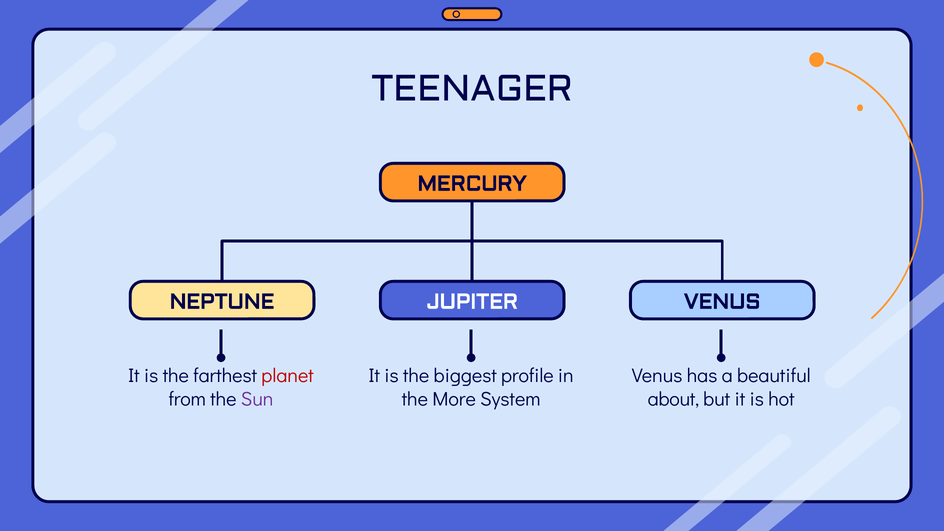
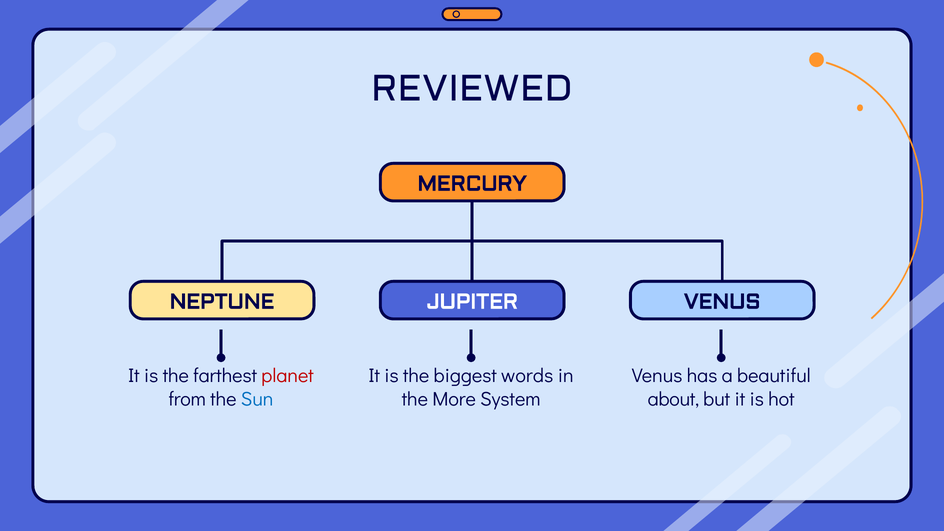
TEENAGER: TEENAGER -> REVIEWED
profile: profile -> words
Sun colour: purple -> blue
